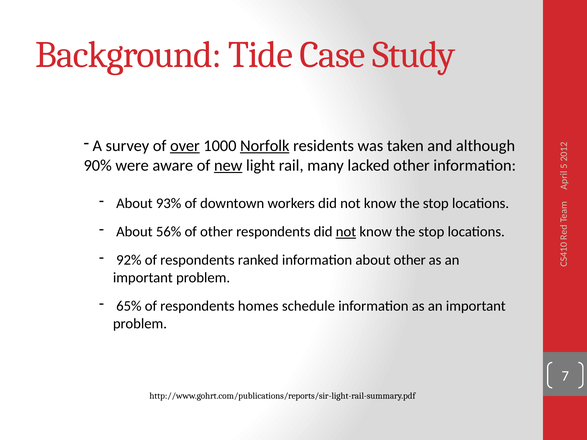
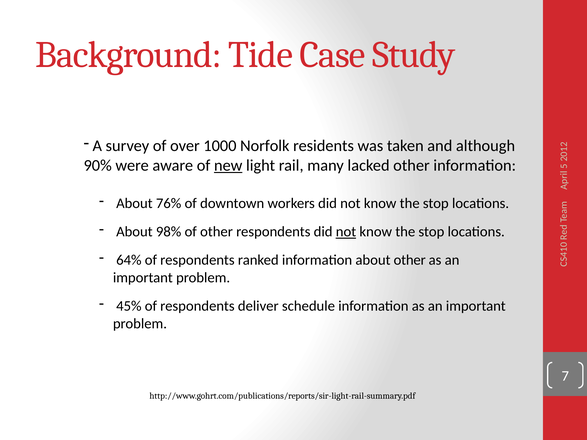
over underline: present -> none
Norfolk underline: present -> none
93%: 93% -> 76%
56%: 56% -> 98%
92%: 92% -> 64%
65%: 65% -> 45%
homes: homes -> deliver
